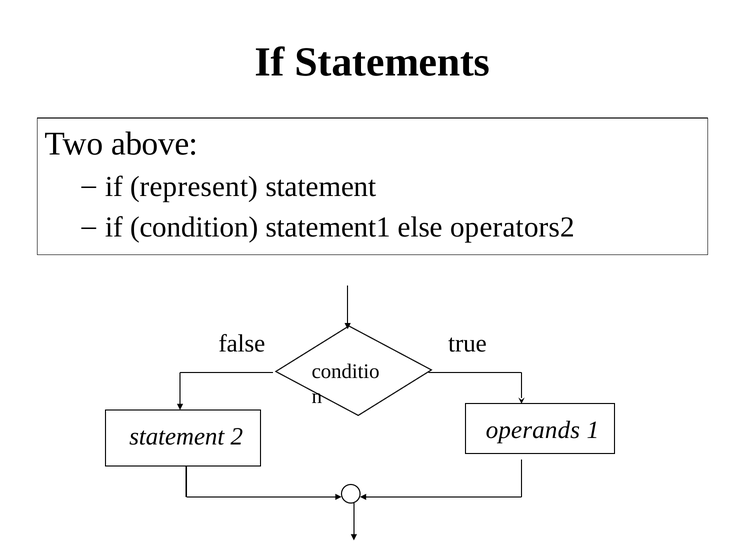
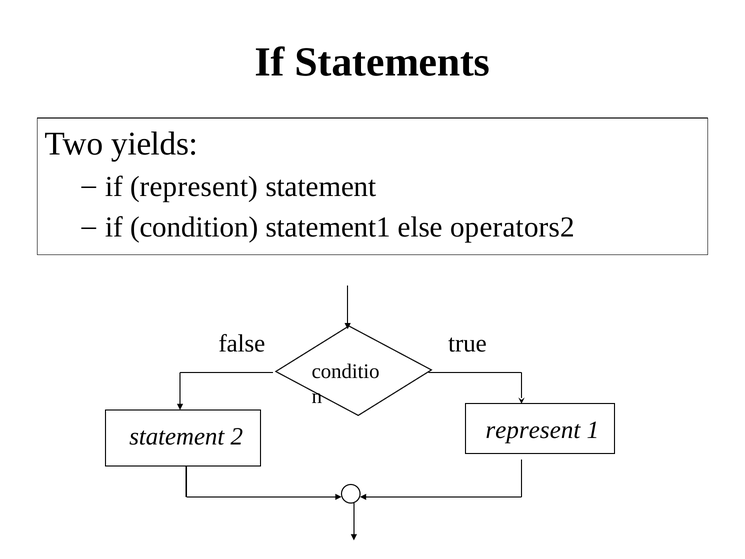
above: above -> yields
operands at (533, 430): operands -> represent
